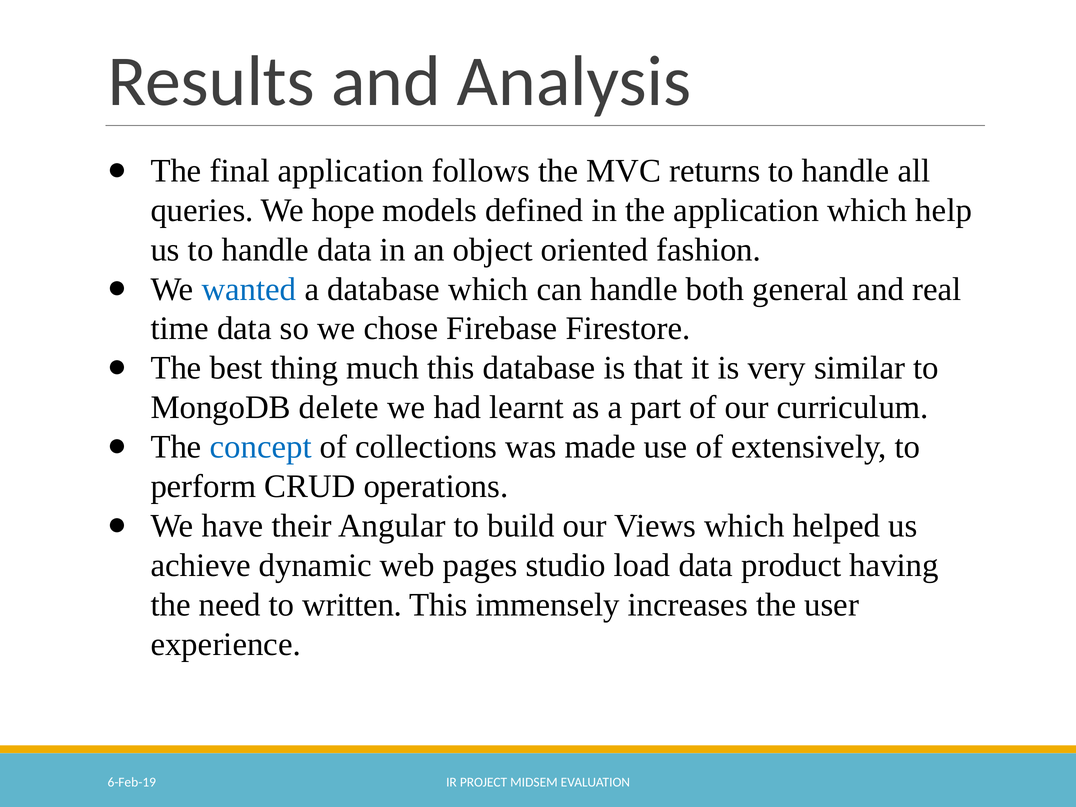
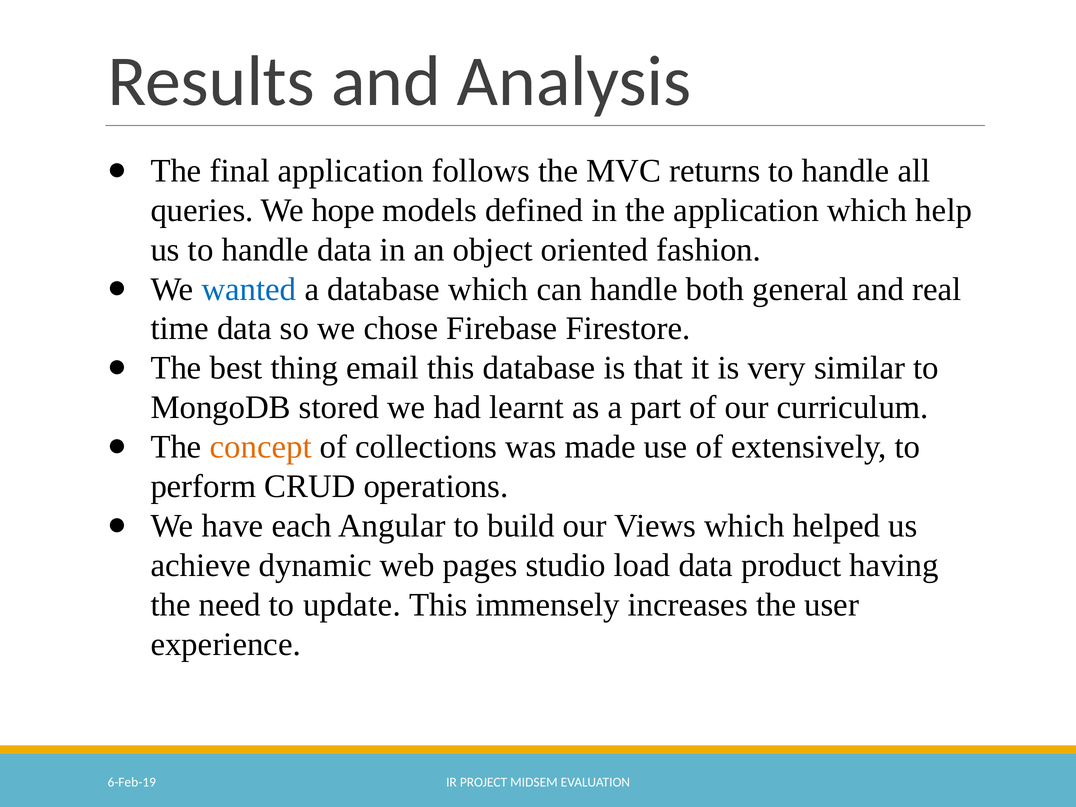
much: much -> email
delete: delete -> stored
concept colour: blue -> orange
their: their -> each
written: written -> update
